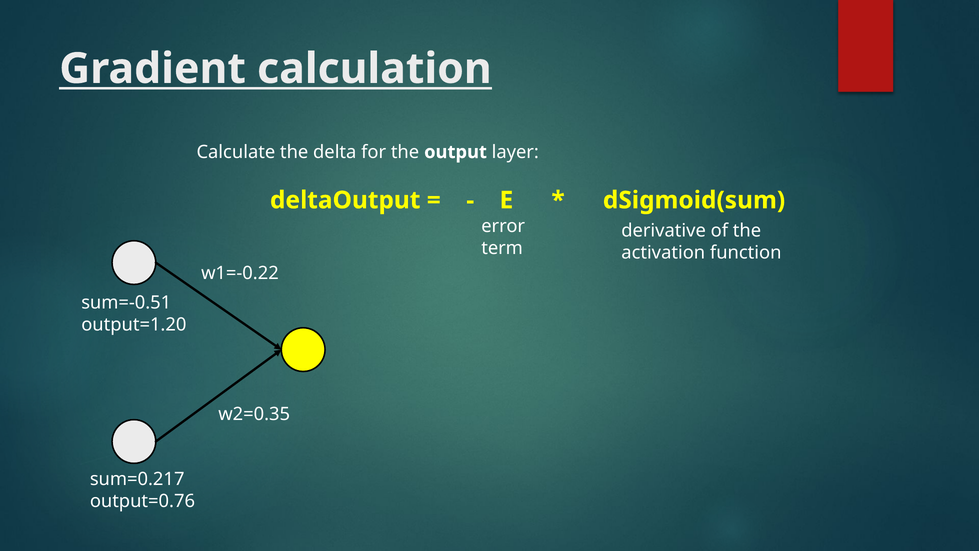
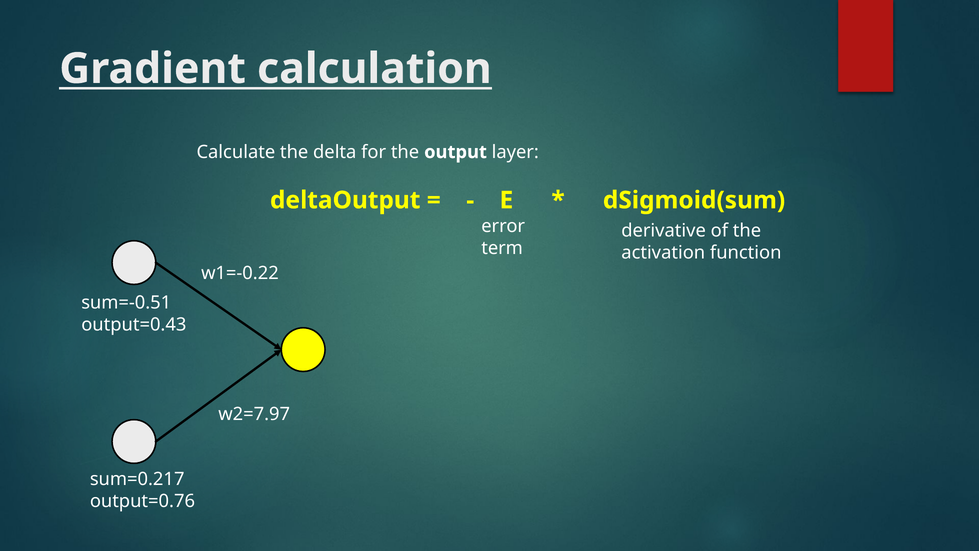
output=1.20: output=1.20 -> output=0.43
w2=0.35: w2=0.35 -> w2=7.97
